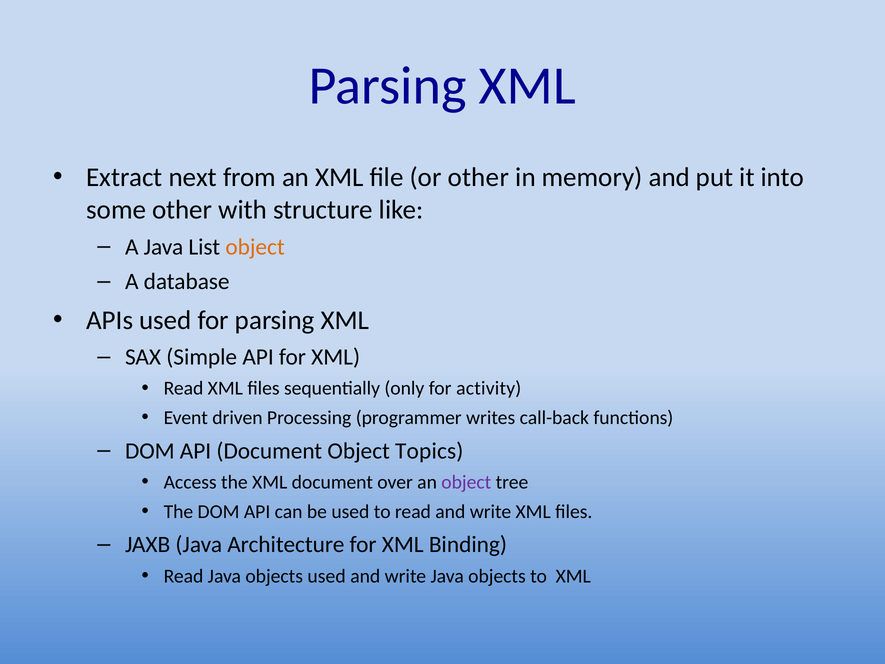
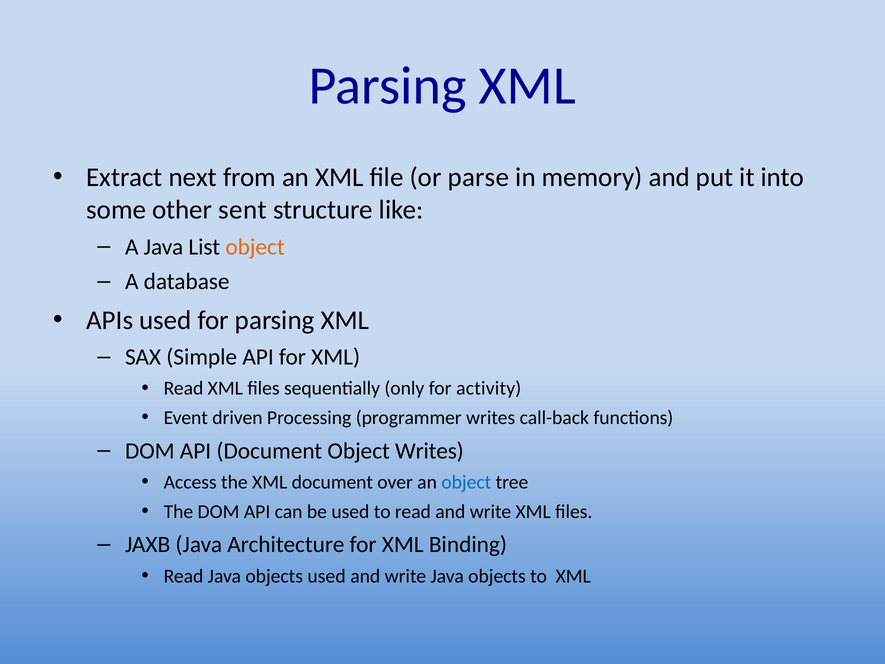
or other: other -> parse
with: with -> sent
Object Topics: Topics -> Writes
object at (466, 482) colour: purple -> blue
